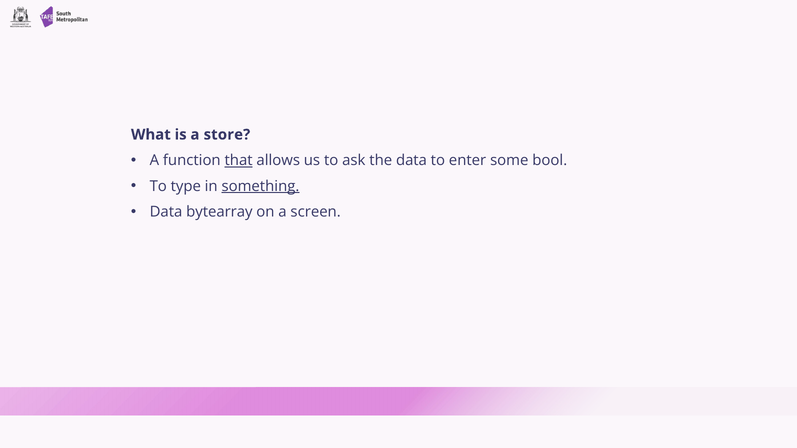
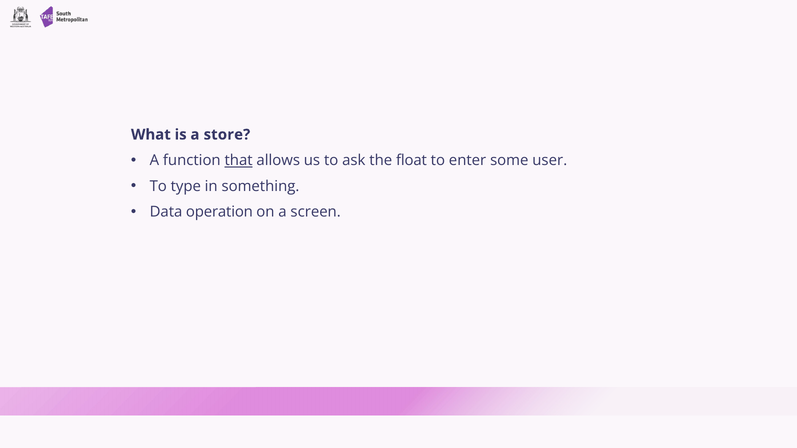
the data: data -> float
bool: bool -> user
something underline: present -> none
bytearray: bytearray -> operation
